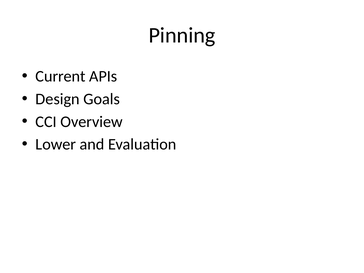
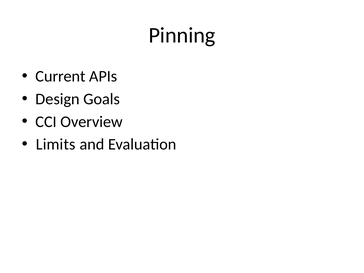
Lower: Lower -> Limits
